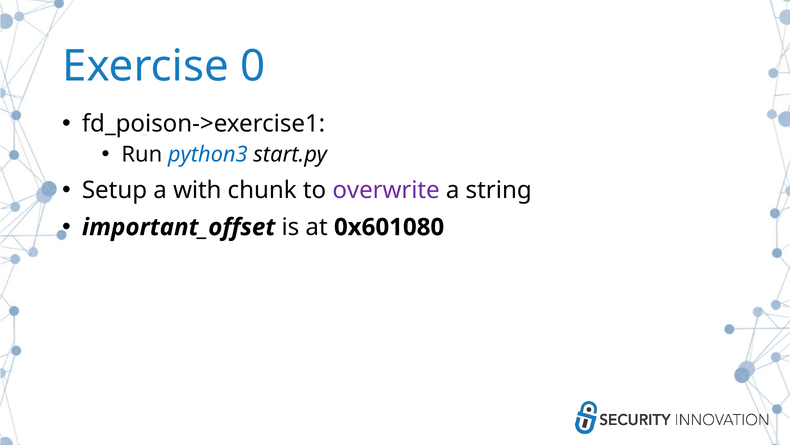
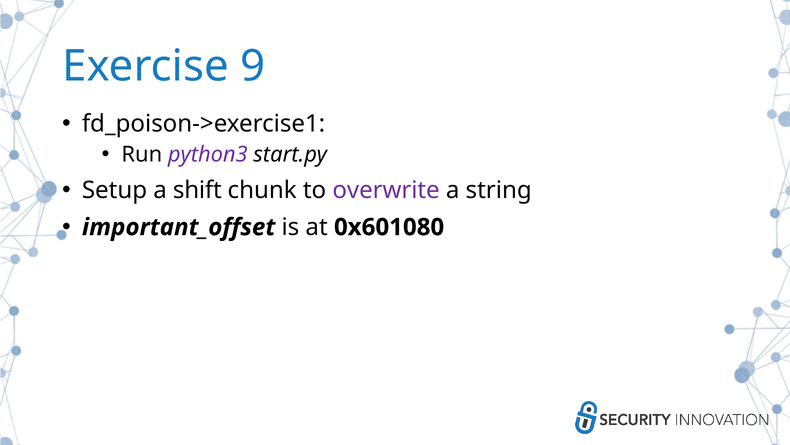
0: 0 -> 9
python3 colour: blue -> purple
with: with -> shift
